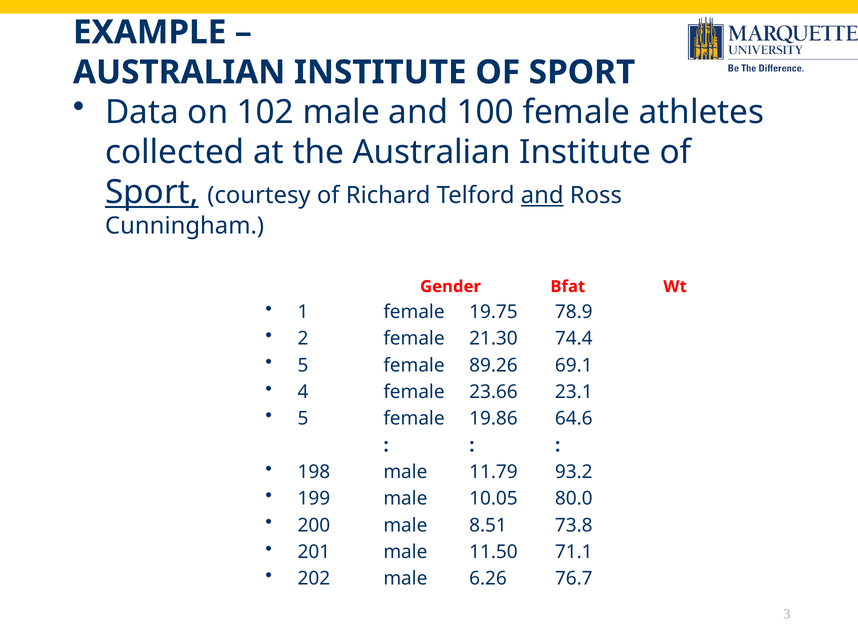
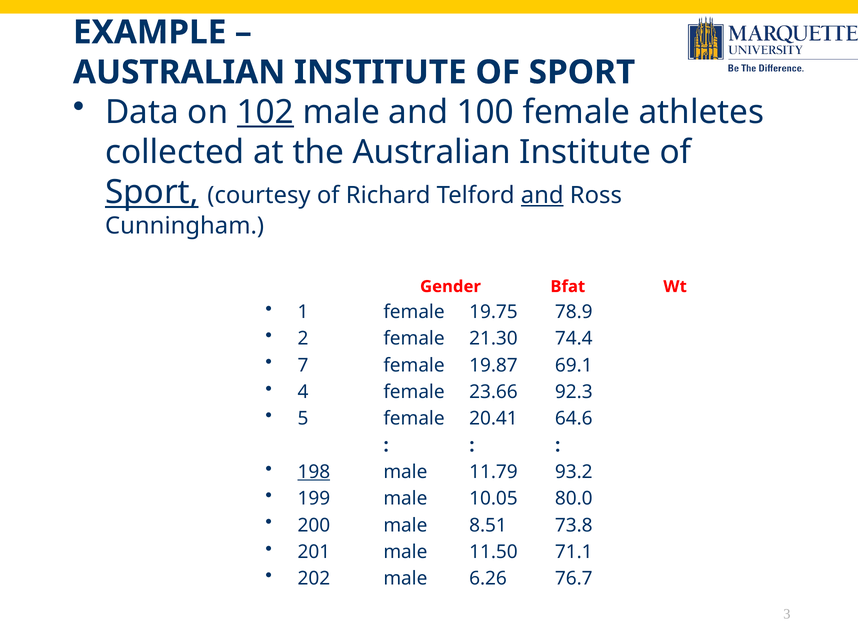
102 underline: none -> present
5 at (303, 366): 5 -> 7
89.26: 89.26 -> 19.87
23.1: 23.1 -> 92.3
19.86: 19.86 -> 20.41
198 underline: none -> present
